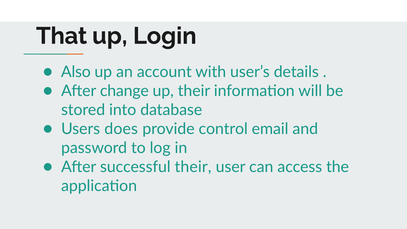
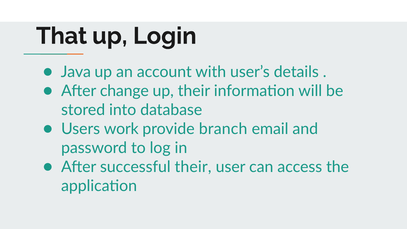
Also: Also -> Java
does: does -> work
control: control -> branch
